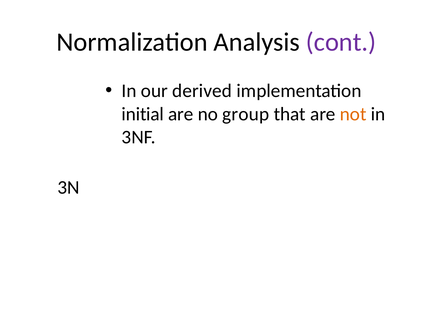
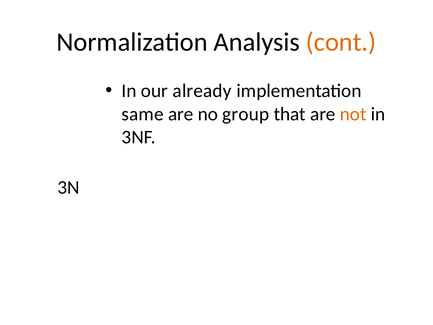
cont colour: purple -> orange
derived: derived -> already
initial: initial -> same
